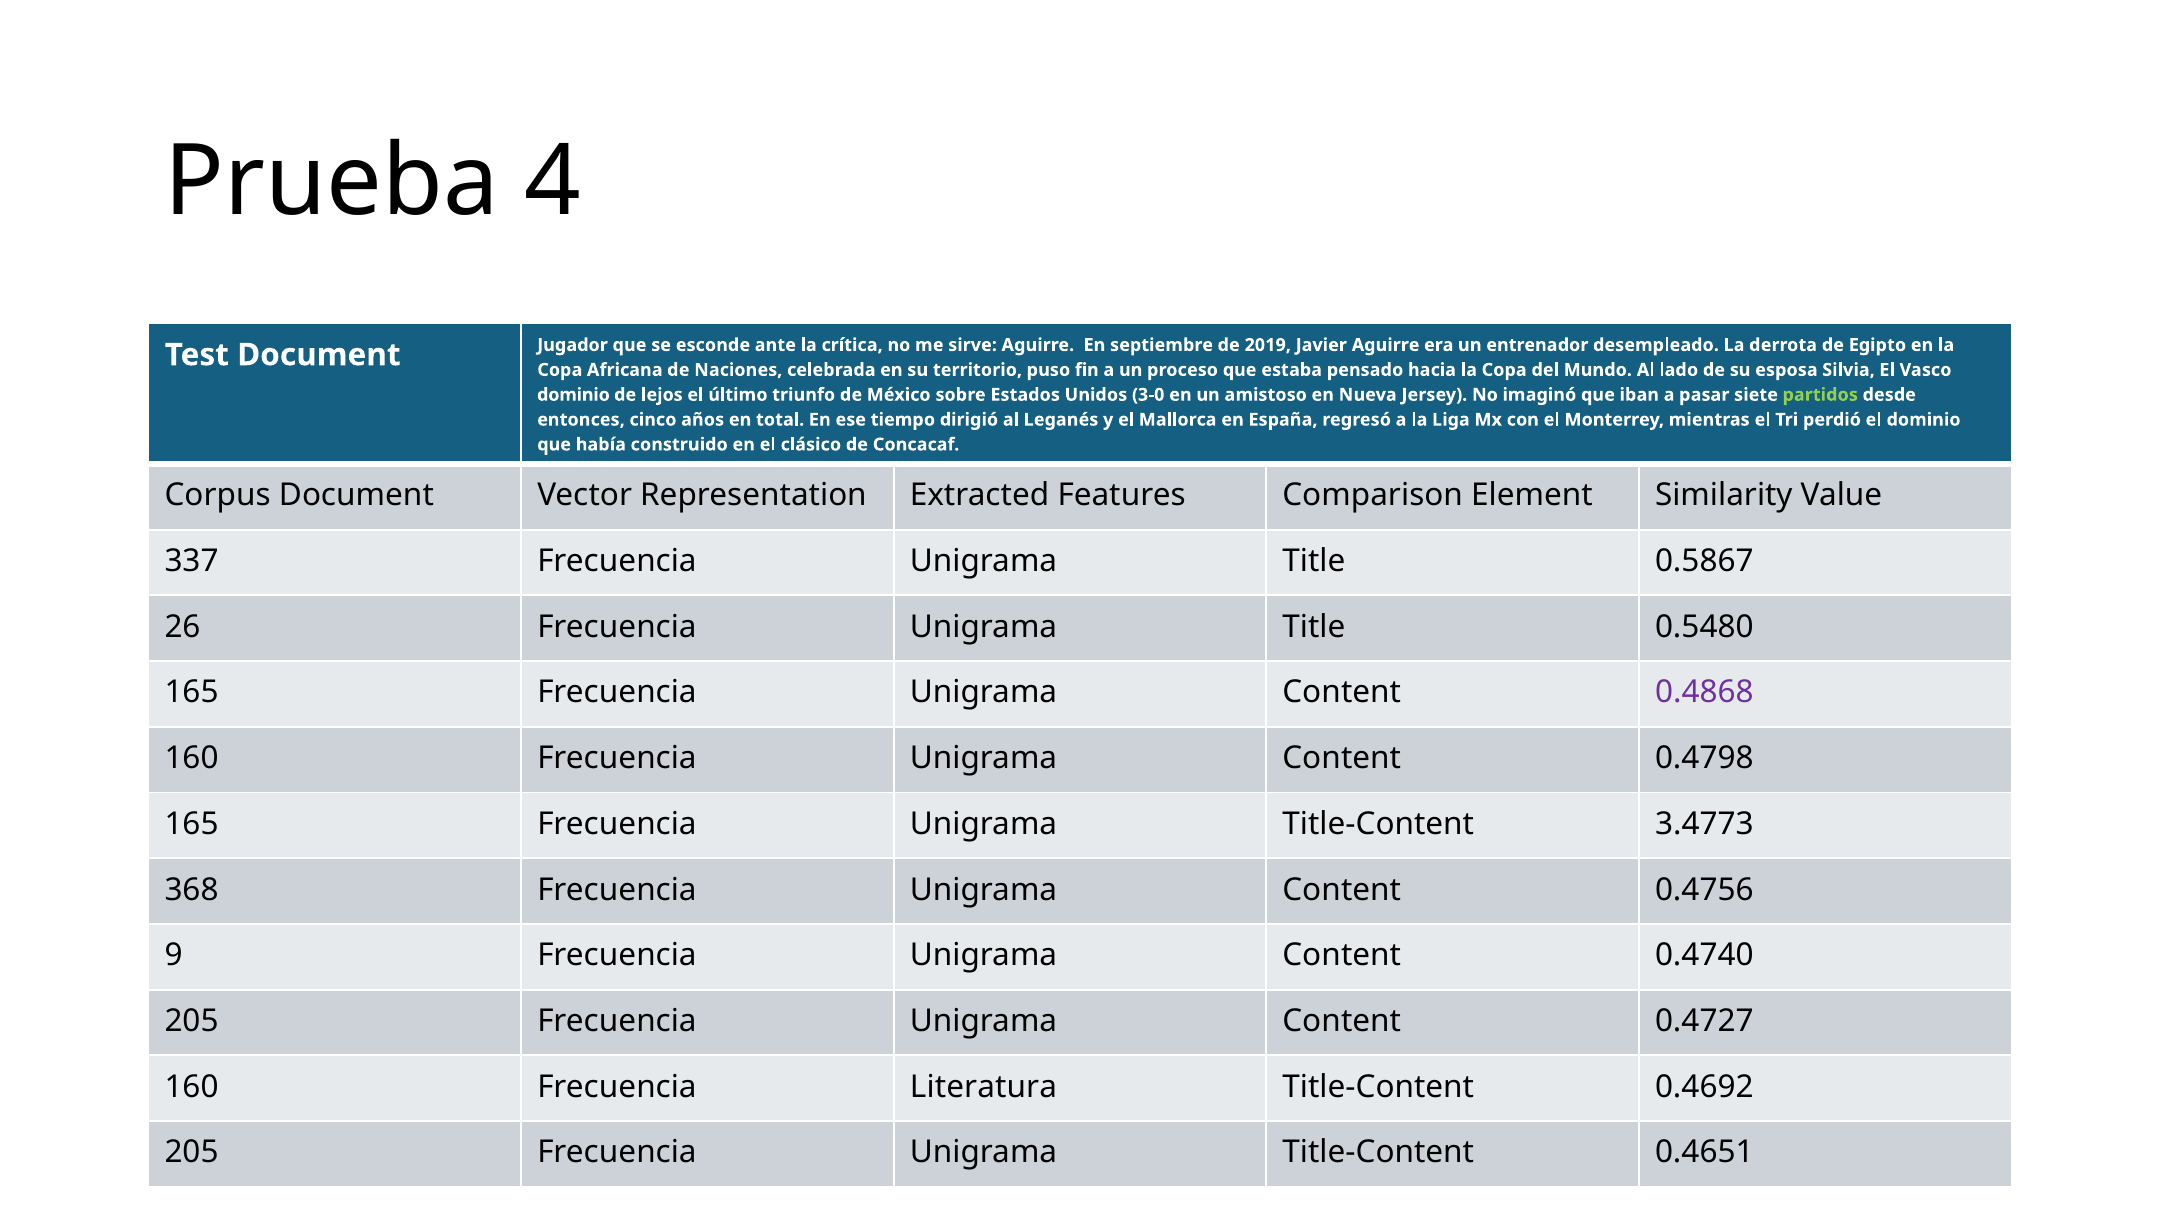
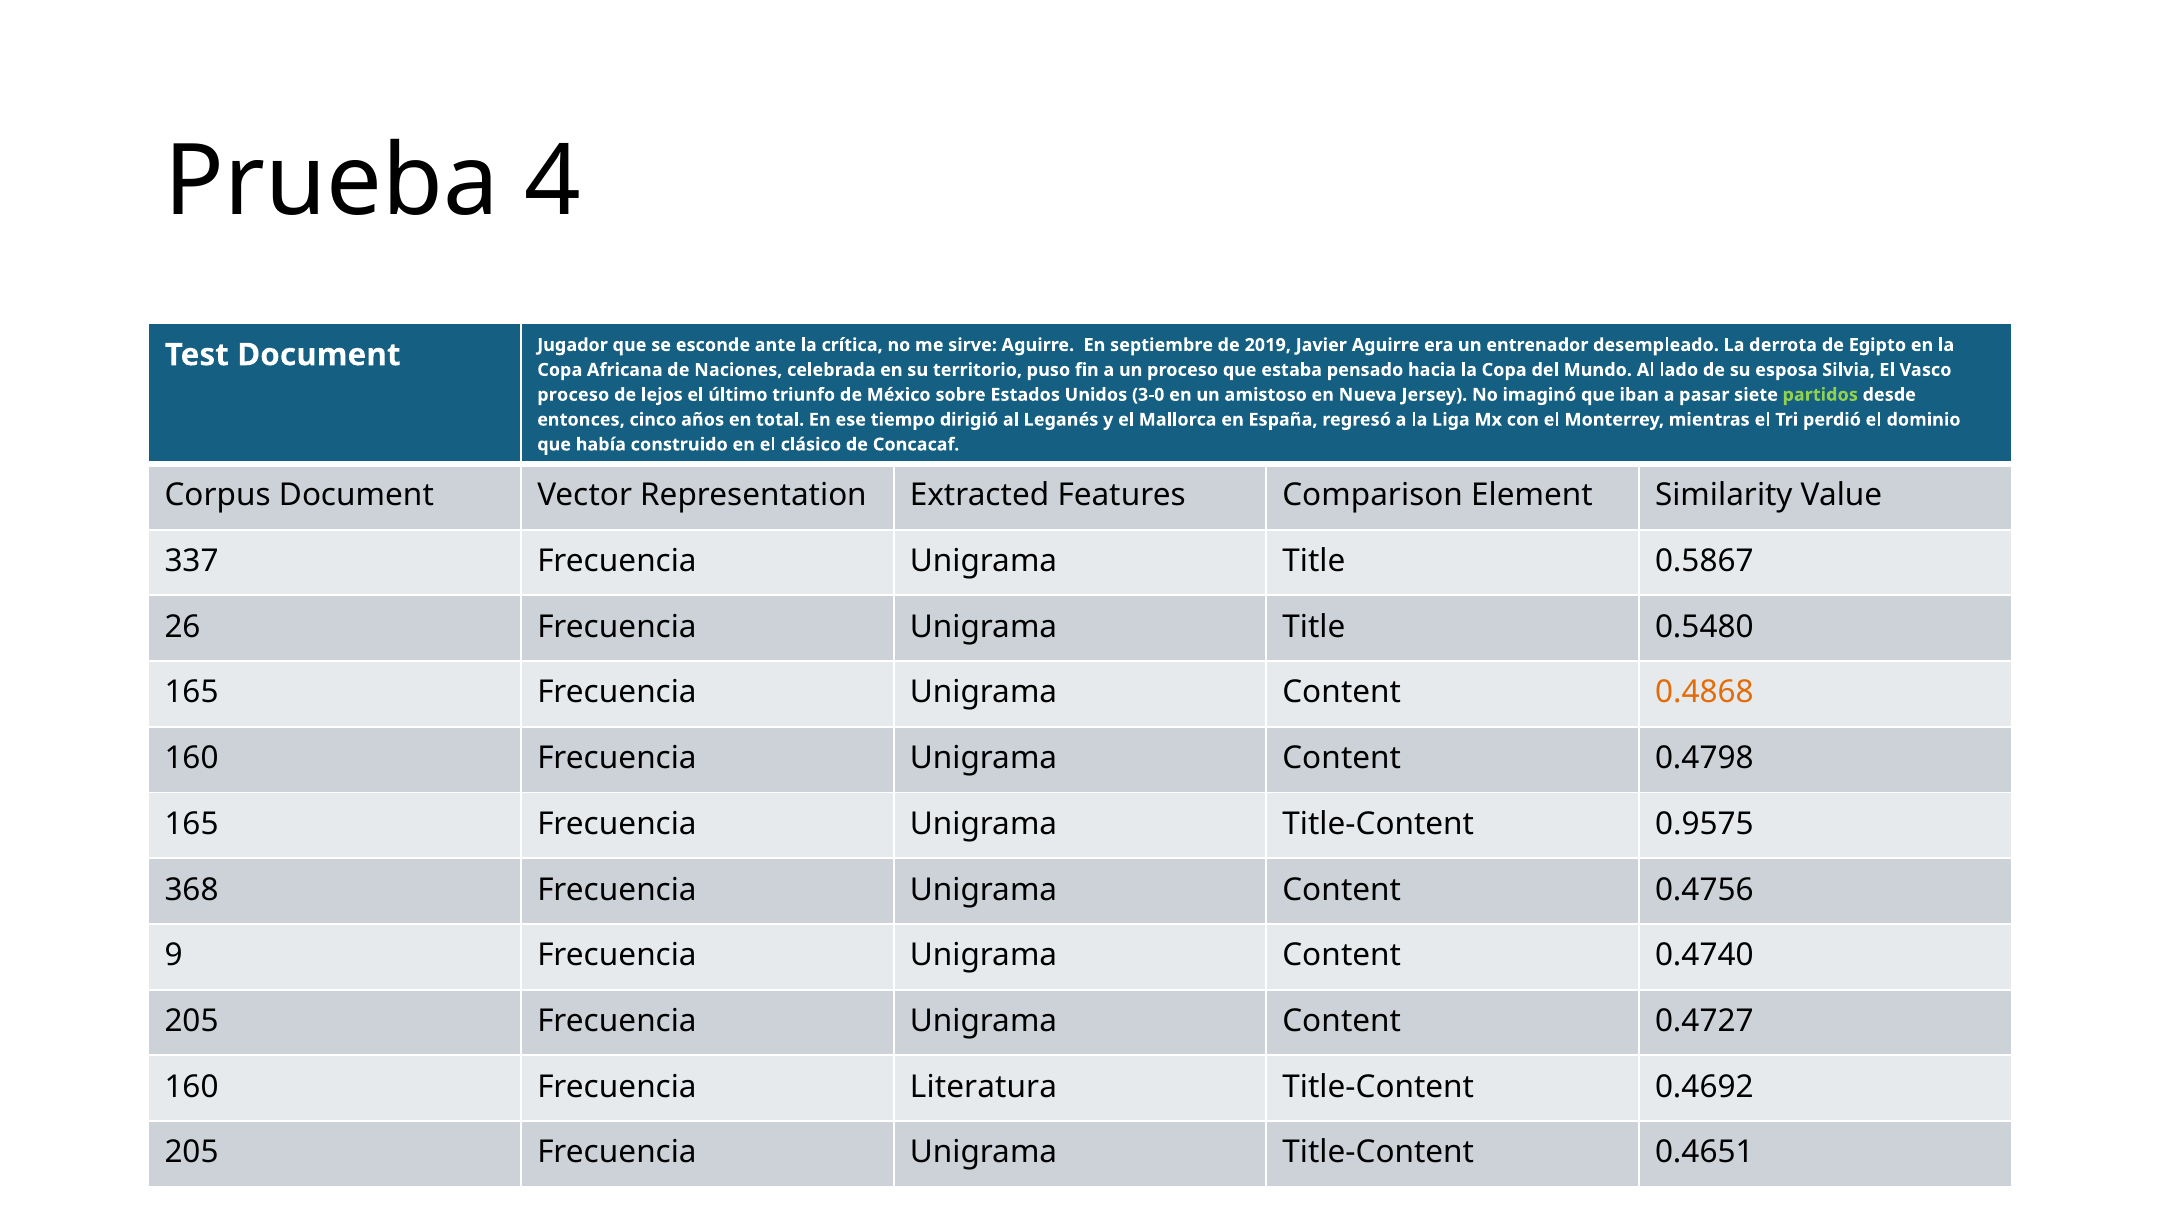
dominio at (573, 395): dominio -> proceso
0.4868 colour: purple -> orange
3.4773: 3.4773 -> 0.9575
